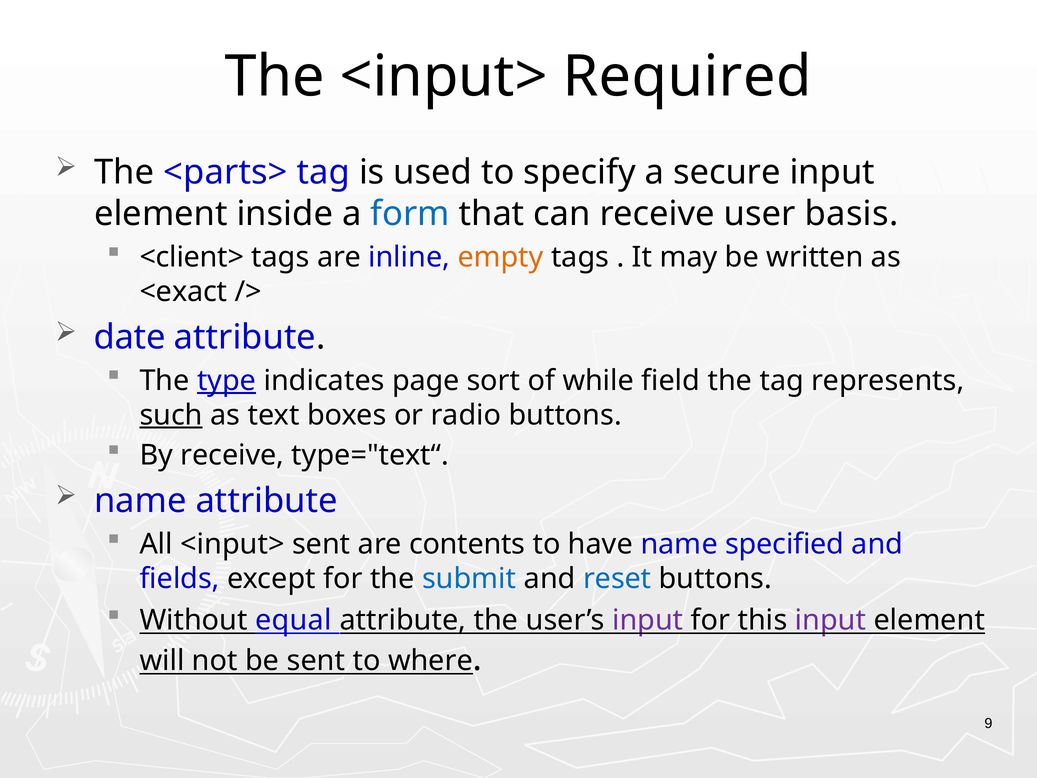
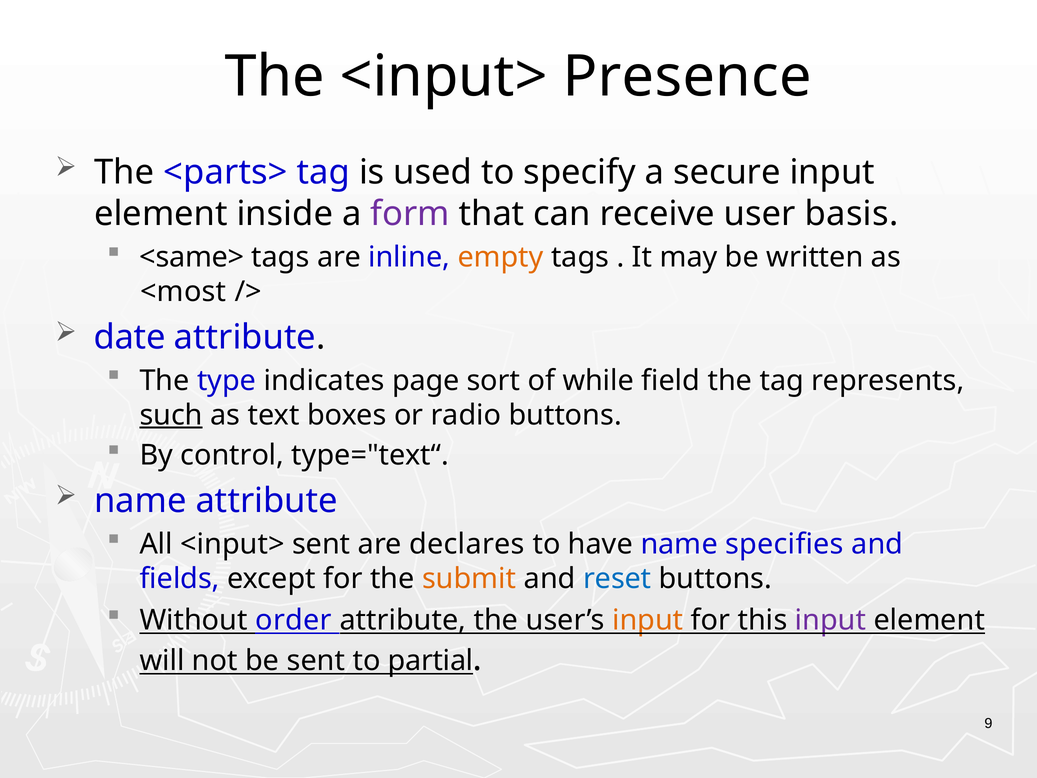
Required: Required -> Presence
form colour: blue -> purple
<client>: <client> -> <same>
<exact: <exact -> <most
type underline: present -> none
By receive: receive -> control
contents: contents -> declares
specified: specified -> specifies
submit colour: blue -> orange
equal: equal -> order
input at (648, 620) colour: purple -> orange
where: where -> partial
